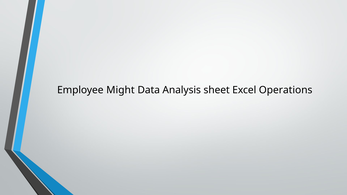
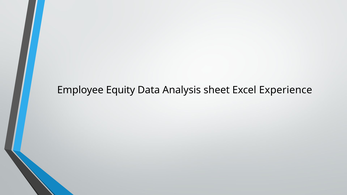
Might: Might -> Equity
Operations: Operations -> Experience
